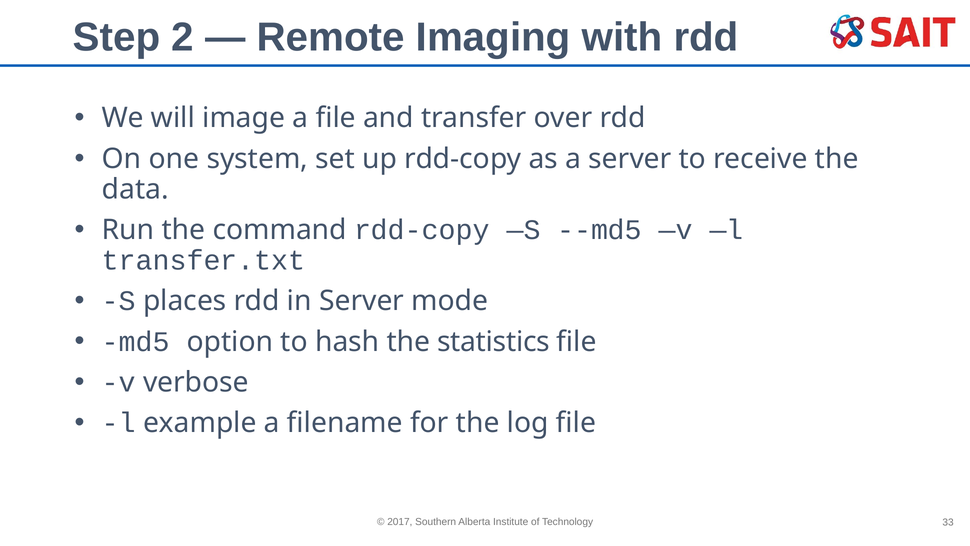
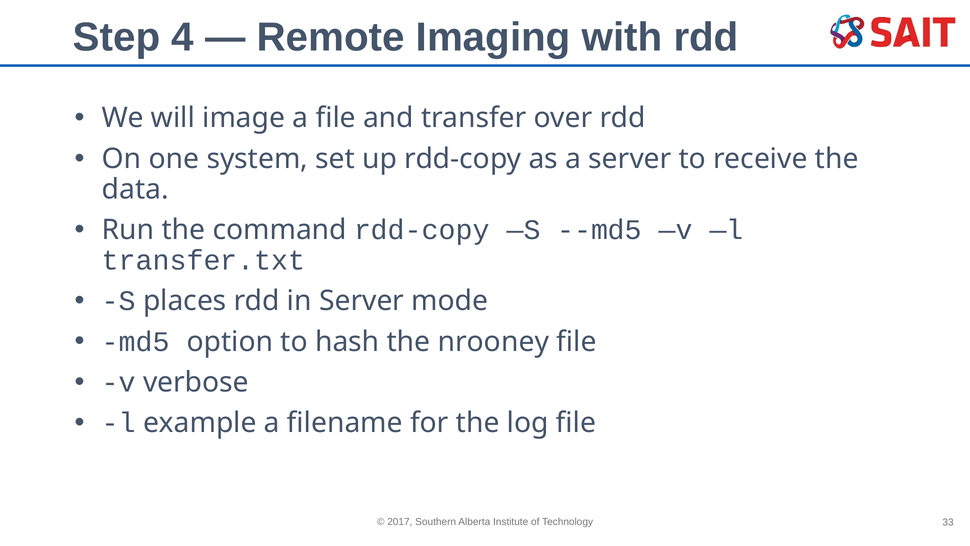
2: 2 -> 4
statistics: statistics -> nrooney
